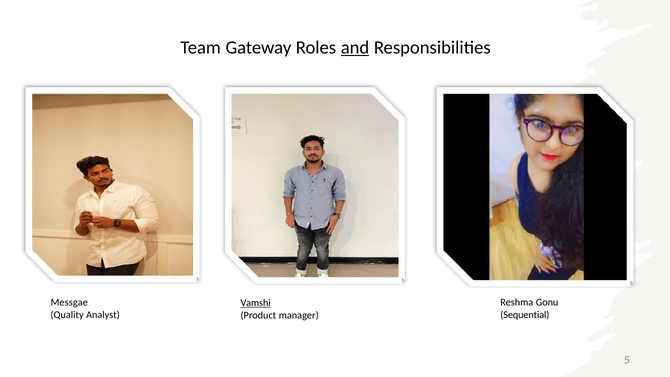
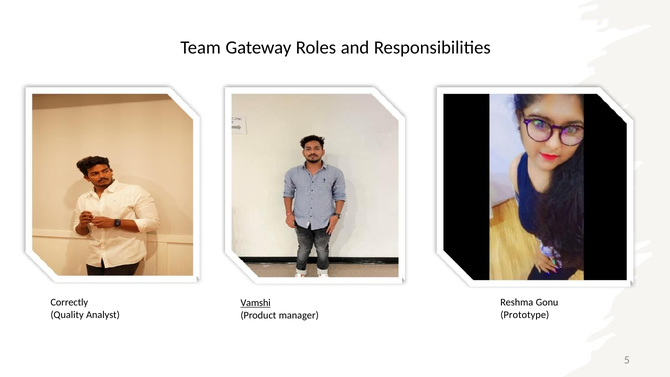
and underline: present -> none
Messgae: Messgae -> Correctly
Sequential: Sequential -> Prototype
